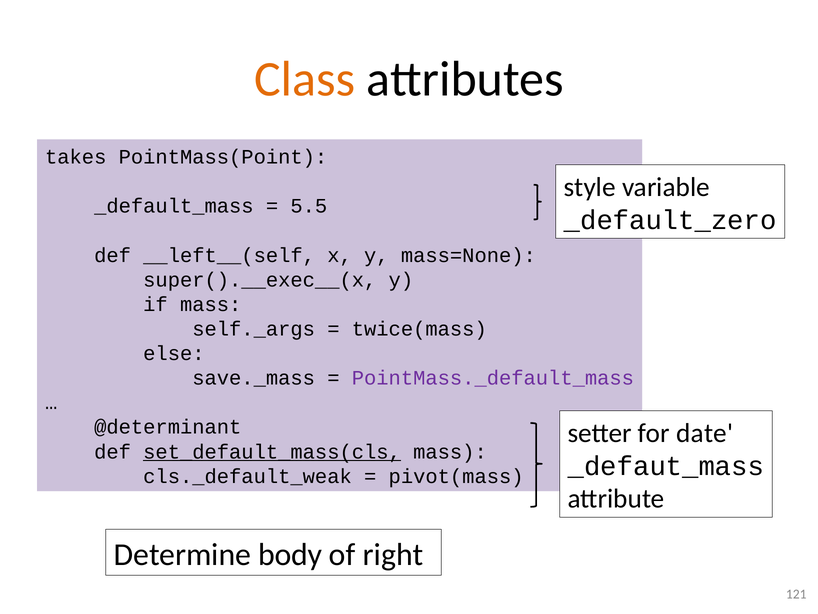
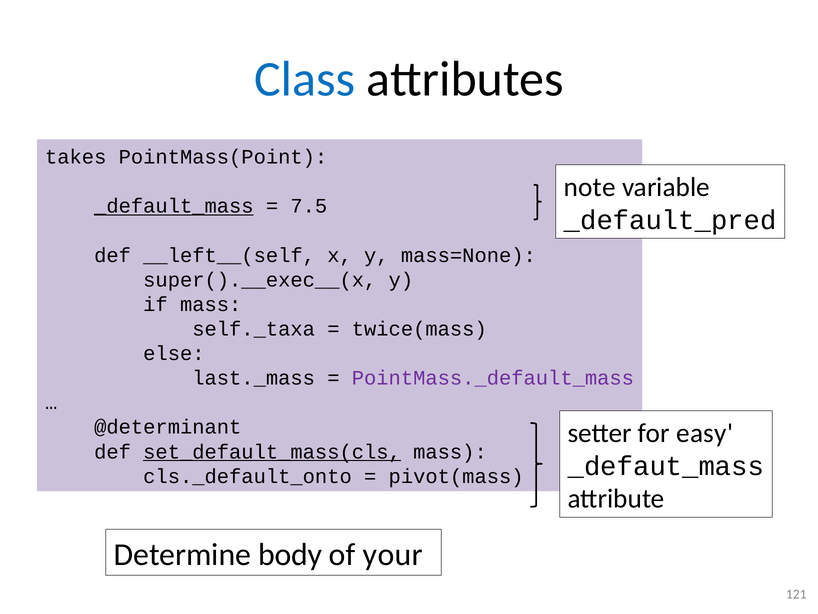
Class colour: orange -> blue
style: style -> note
_default_mass underline: none -> present
5.5: 5.5 -> 7.5
_default_zero: _default_zero -> _default_pred
self._args: self._args -> self._taxa
save._mass: save._mass -> last._mass
date: date -> easy
cls._default_weak: cls._default_weak -> cls._default_onto
right: right -> your
